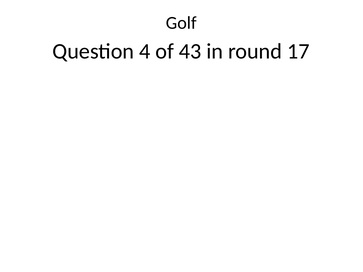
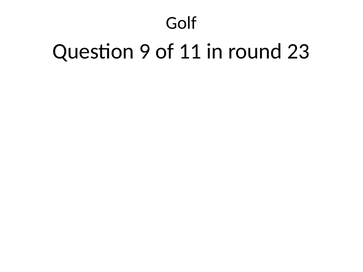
4: 4 -> 9
43: 43 -> 11
17: 17 -> 23
